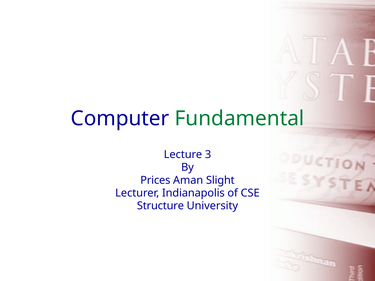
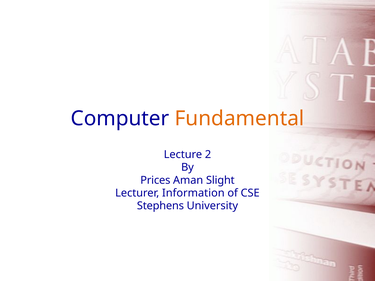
Fundamental colour: green -> orange
3: 3 -> 2
Indianapolis: Indianapolis -> Information
Structure: Structure -> Stephens
